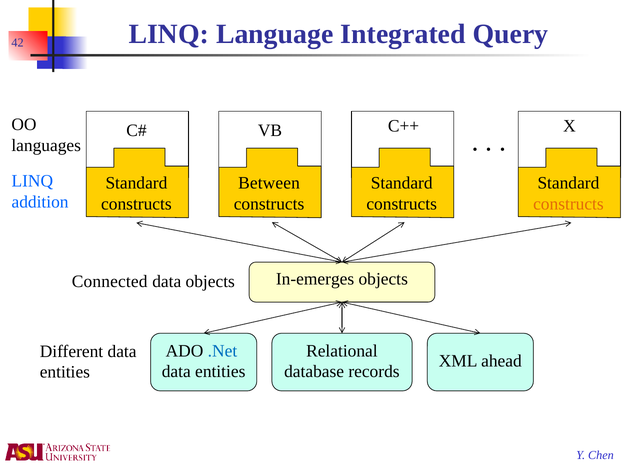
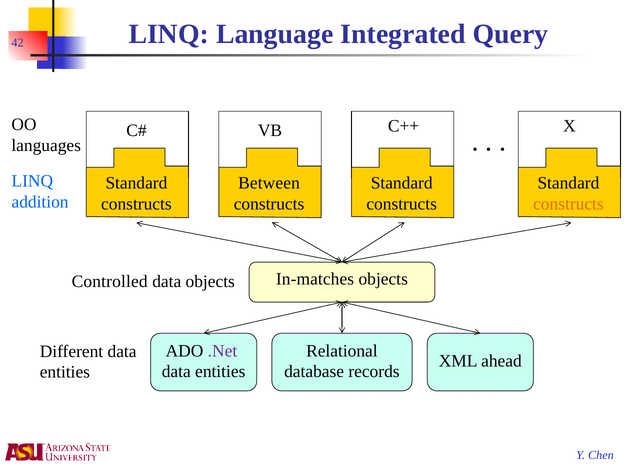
In-emerges: In-emerges -> In-matches
Connected: Connected -> Controlled
.Net colour: blue -> purple
